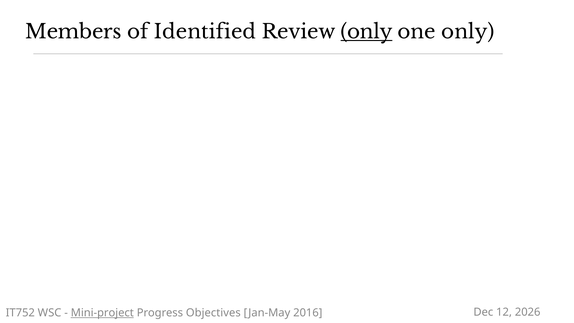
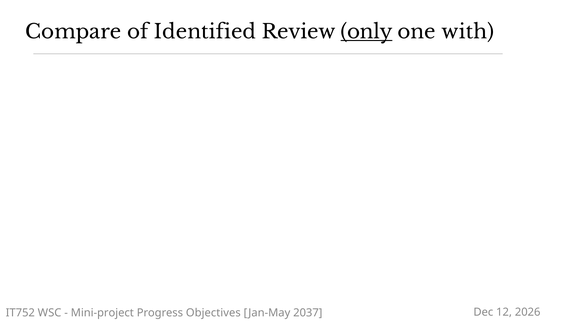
Members: Members -> Compare
one only: only -> with
Mini-project underline: present -> none
2016: 2016 -> 2037
